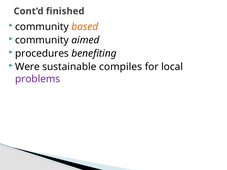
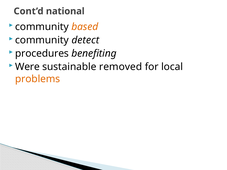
finished: finished -> national
aimed: aimed -> detect
compiles: compiles -> removed
problems colour: purple -> orange
